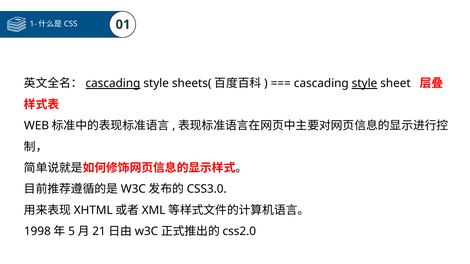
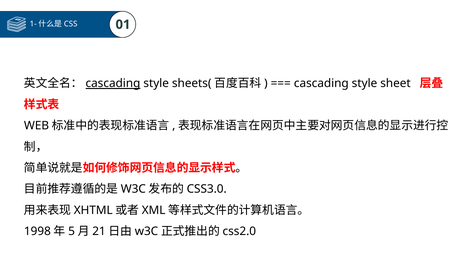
style at (365, 84) underline: present -> none
